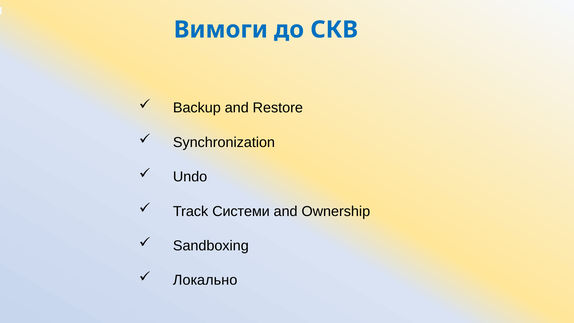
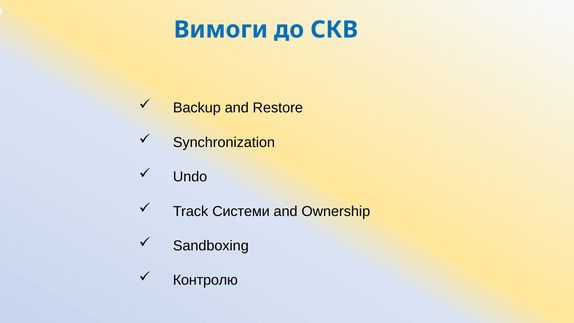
Локально: Локально -> Контролю
